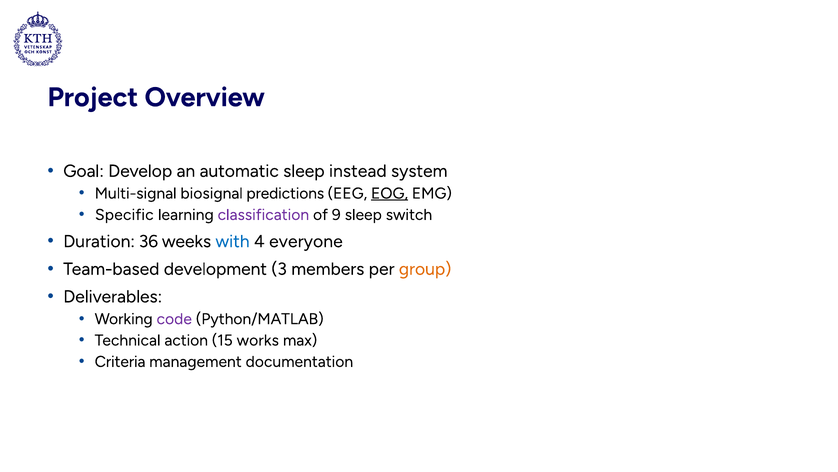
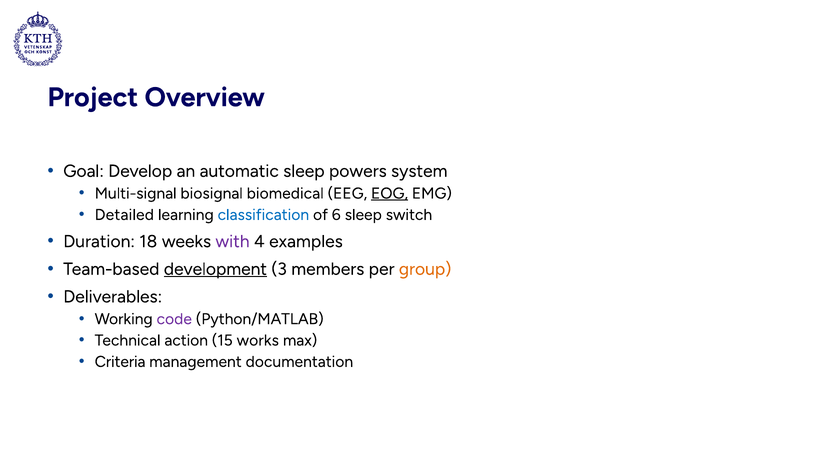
instead: instead -> powers
predictions: predictions -> biomedical
Specific: Specific -> Detailed
classification colour: purple -> blue
9: 9 -> 6
36: 36 -> 18
with colour: blue -> purple
everyone: everyone -> examples
development underline: none -> present
